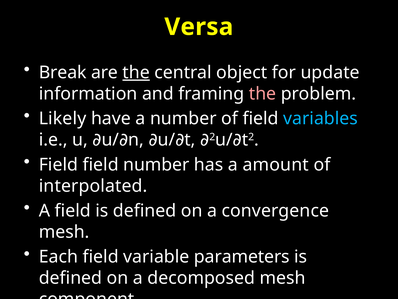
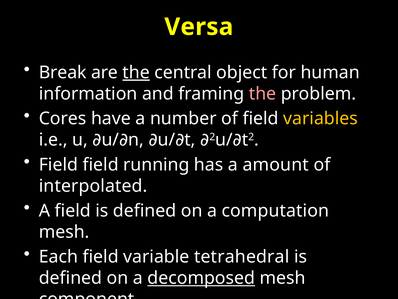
update: update -> human
Likely: Likely -> Cores
variables colour: light blue -> yellow
field number: number -> running
convergence: convergence -> computation
parameters: parameters -> tetrahedral
decomposed underline: none -> present
